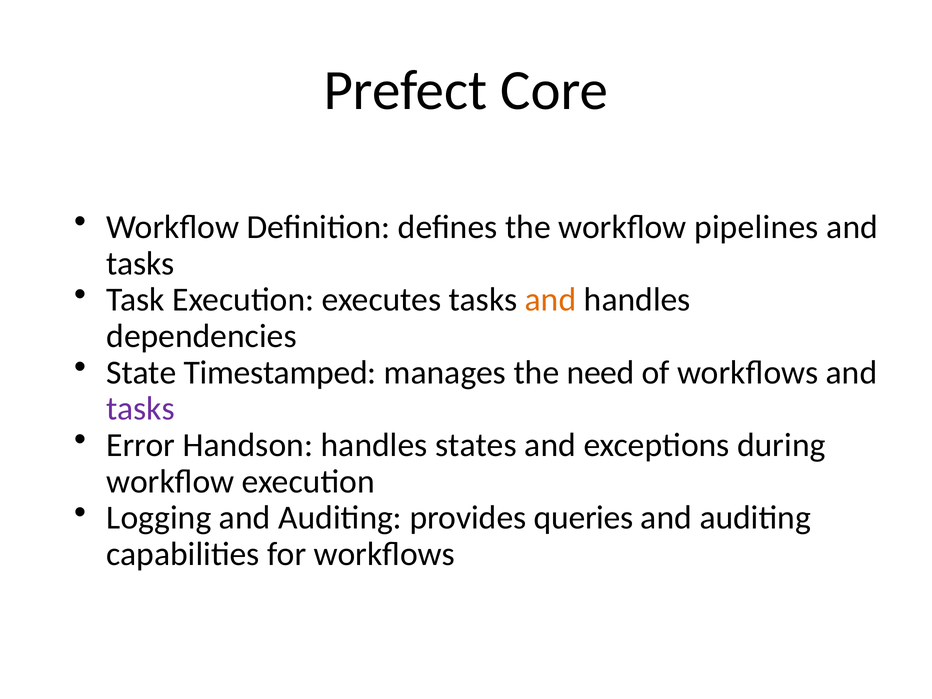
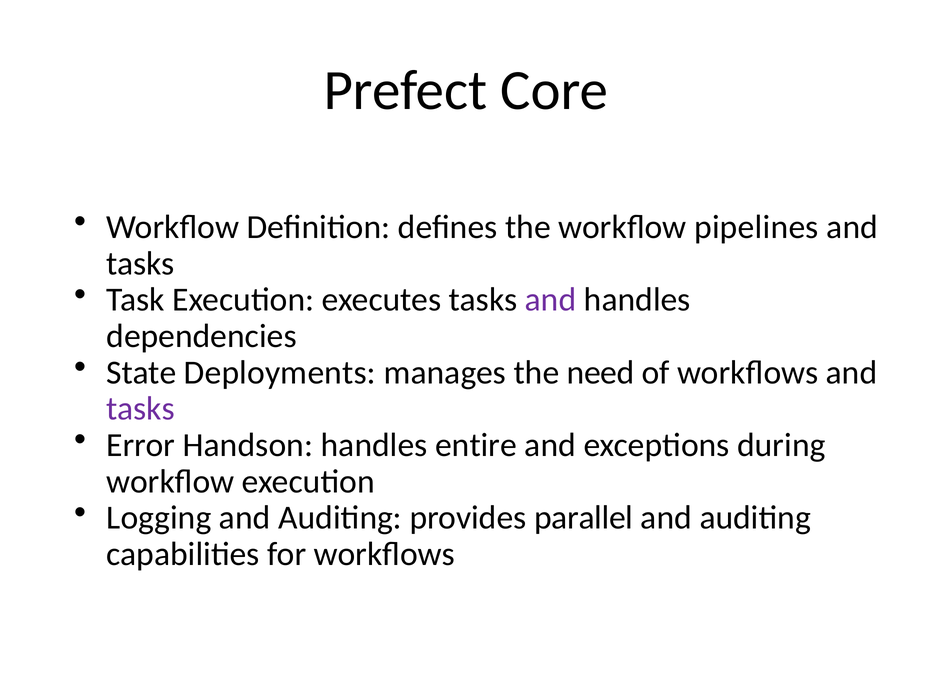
and at (551, 300) colour: orange -> purple
Timestamped: Timestamped -> Deployments
states: states -> entire
queries: queries -> parallel
